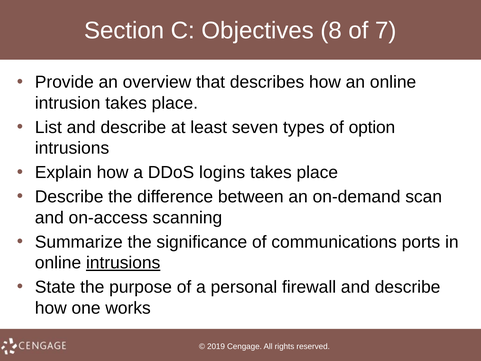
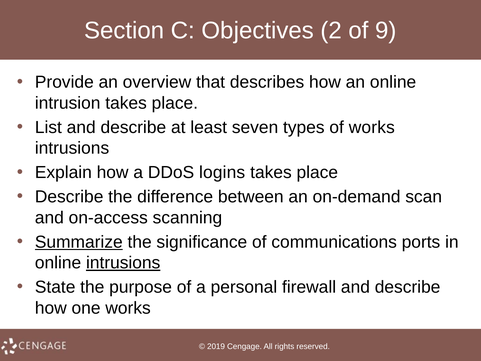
8: 8 -> 2
7: 7 -> 9
of option: option -> works
Summarize underline: none -> present
